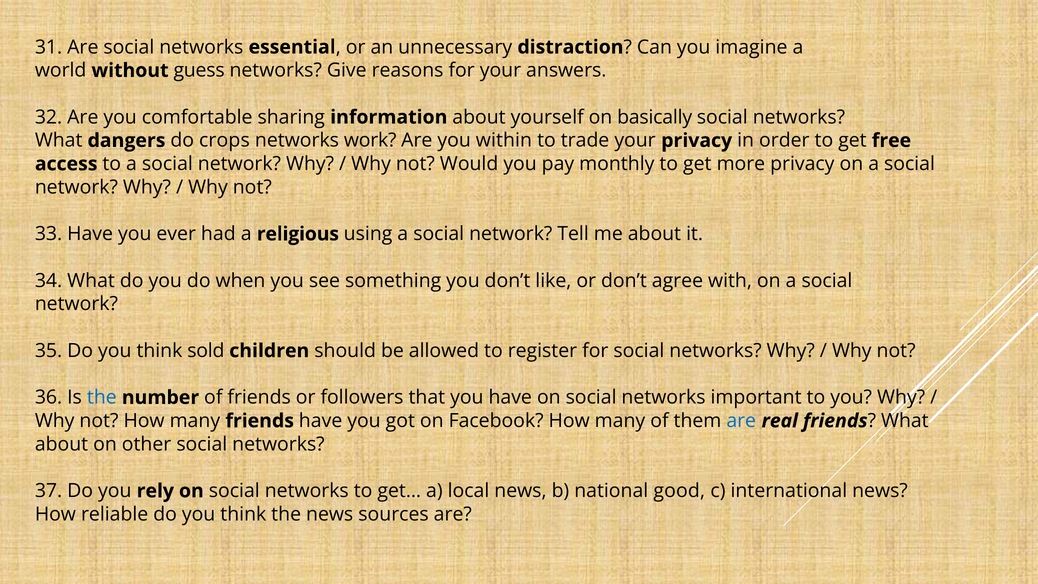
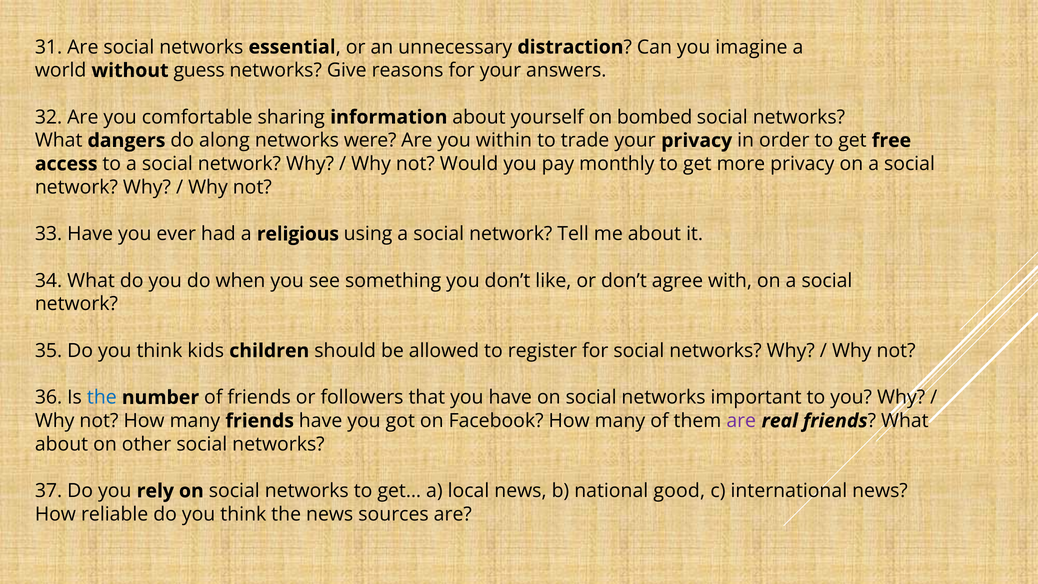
basically: basically -> bombed
crops: crops -> along
work: work -> were
sold: sold -> kids
are at (741, 421) colour: blue -> purple
